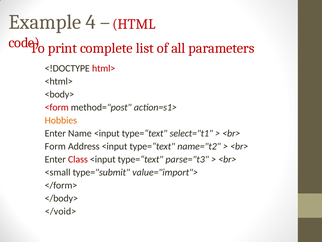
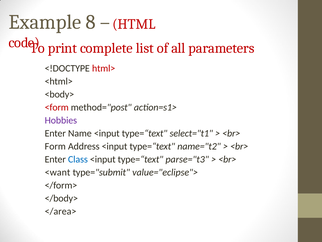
4: 4 -> 8
Hobbies colour: orange -> purple
Class colour: red -> blue
<small: <small -> <want
value="import">: value="import"> -> value="eclipse">
</void>: </void> -> </area>
